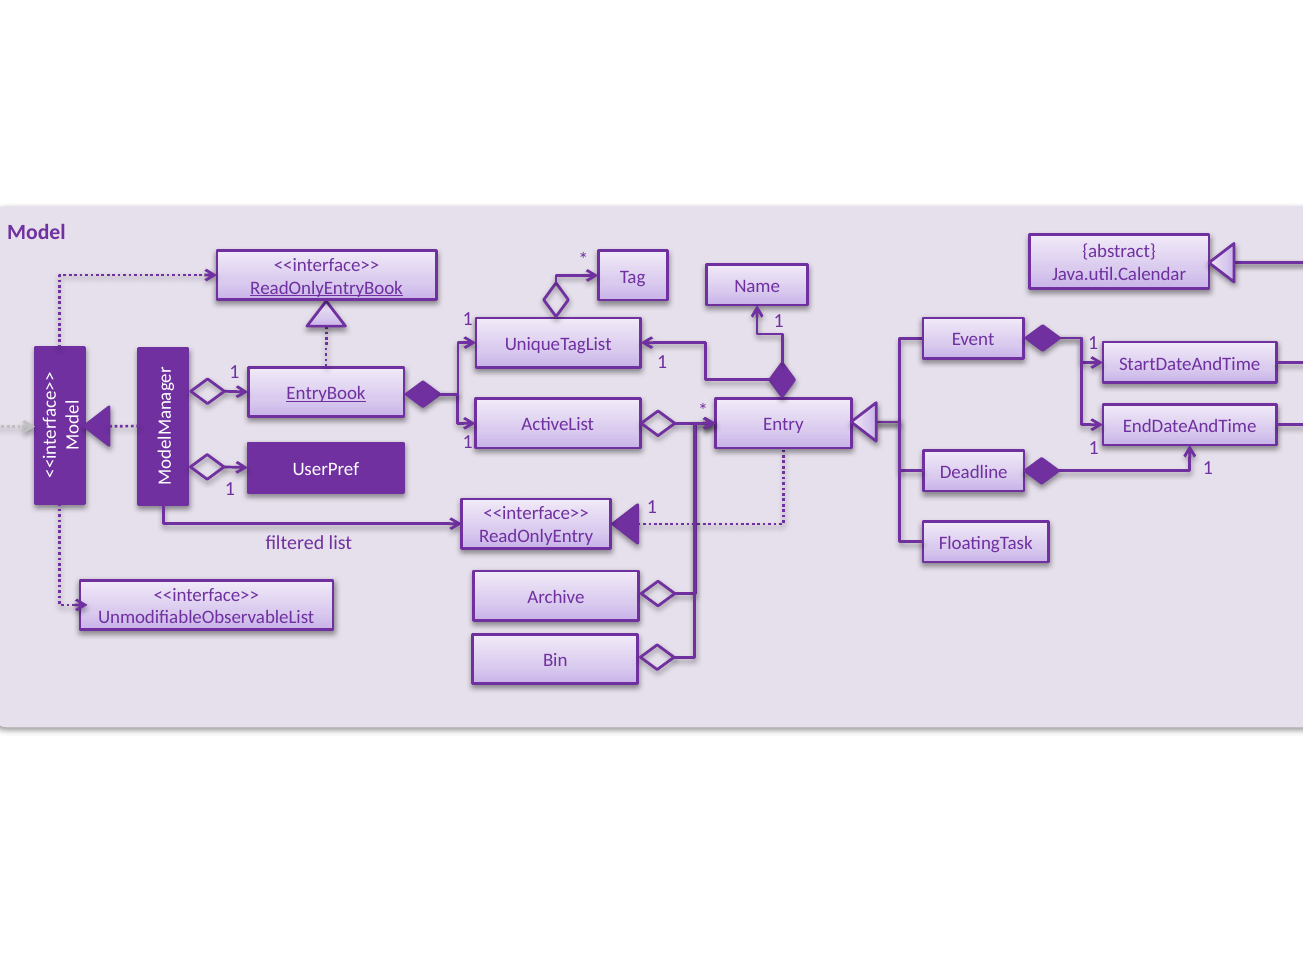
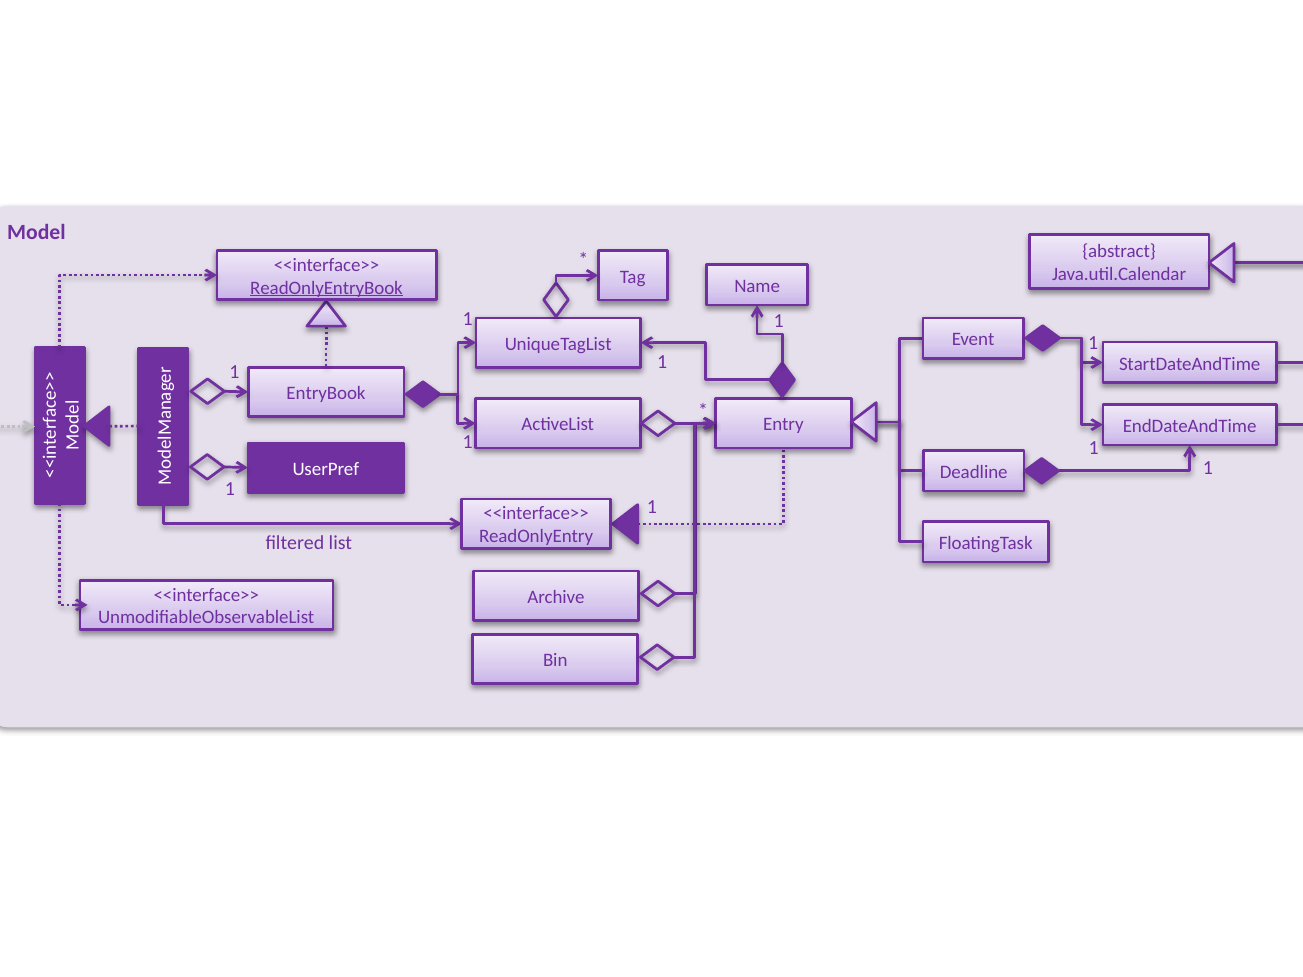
EntryBook underline: present -> none
